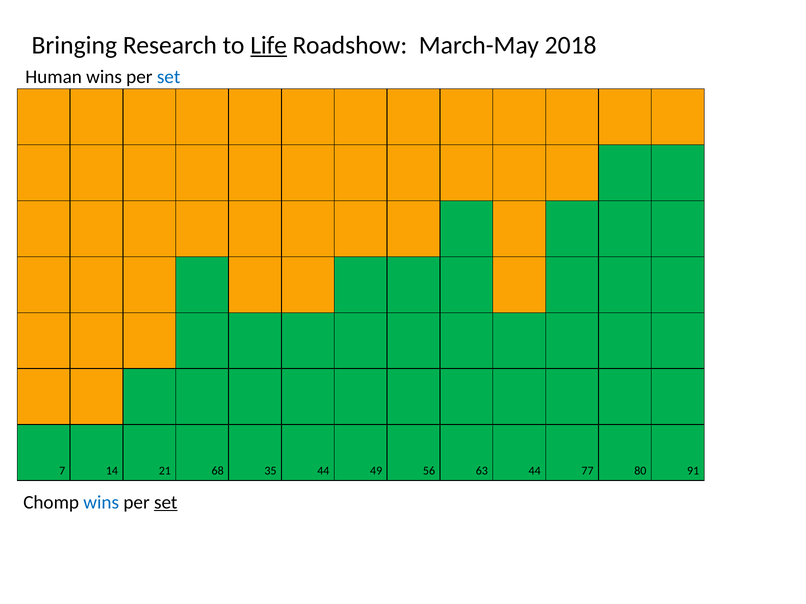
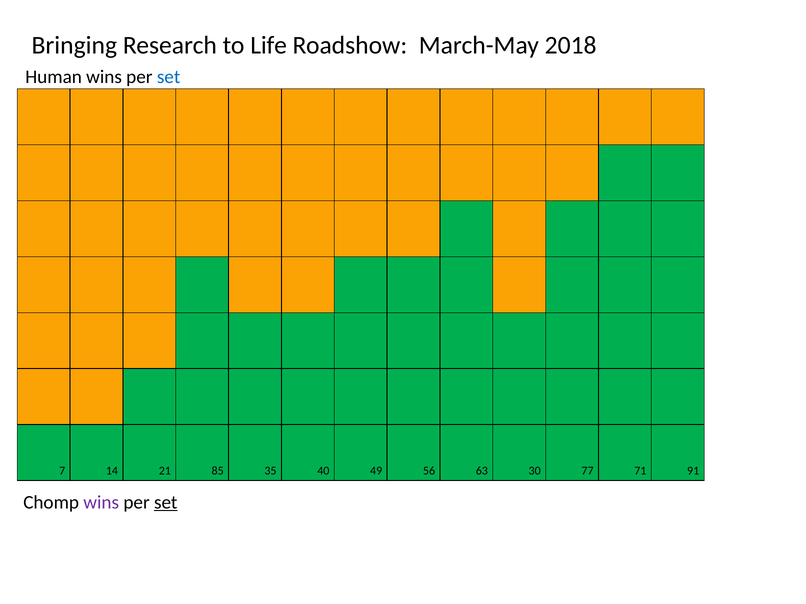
Life underline: present -> none
68: 68 -> 85
35 44: 44 -> 40
63 44: 44 -> 30
80: 80 -> 71
wins at (101, 503) colour: blue -> purple
